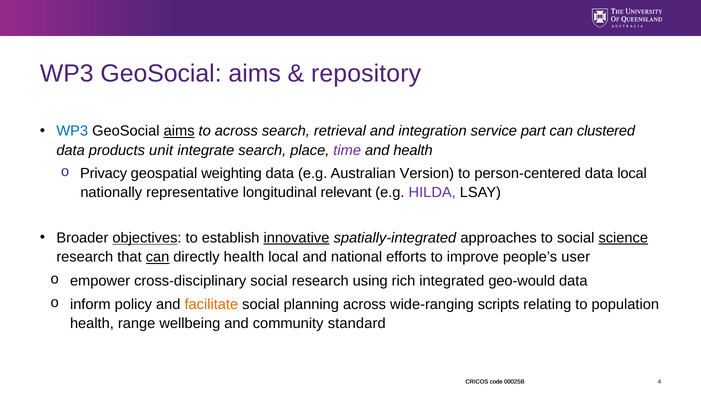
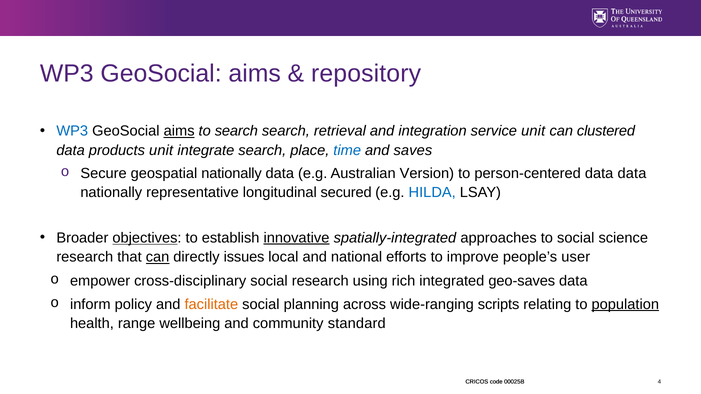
to across: across -> search
service part: part -> unit
time colour: purple -> blue
and health: health -> saves
Privacy: Privacy -> Secure
geospatial weighting: weighting -> nationally
data local: local -> data
relevant: relevant -> secured
HILDA colour: purple -> blue
science underline: present -> none
directly health: health -> issues
geo-would: geo-would -> geo-saves
population underline: none -> present
